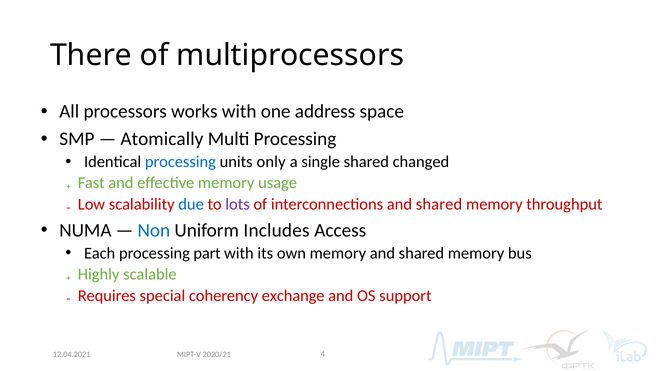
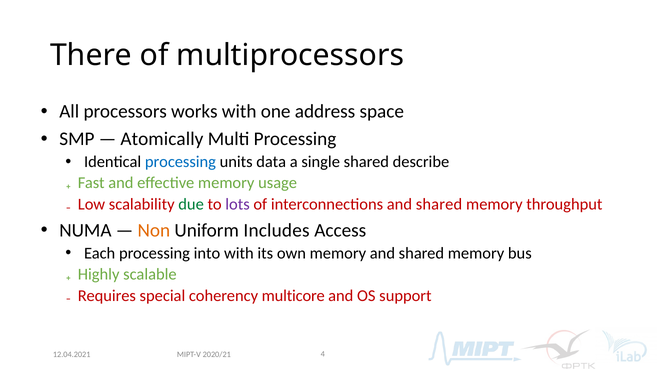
only: only -> data
changed: changed -> describe
due colour: blue -> green
Non colour: blue -> orange
part: part -> into
exchange: exchange -> multicore
